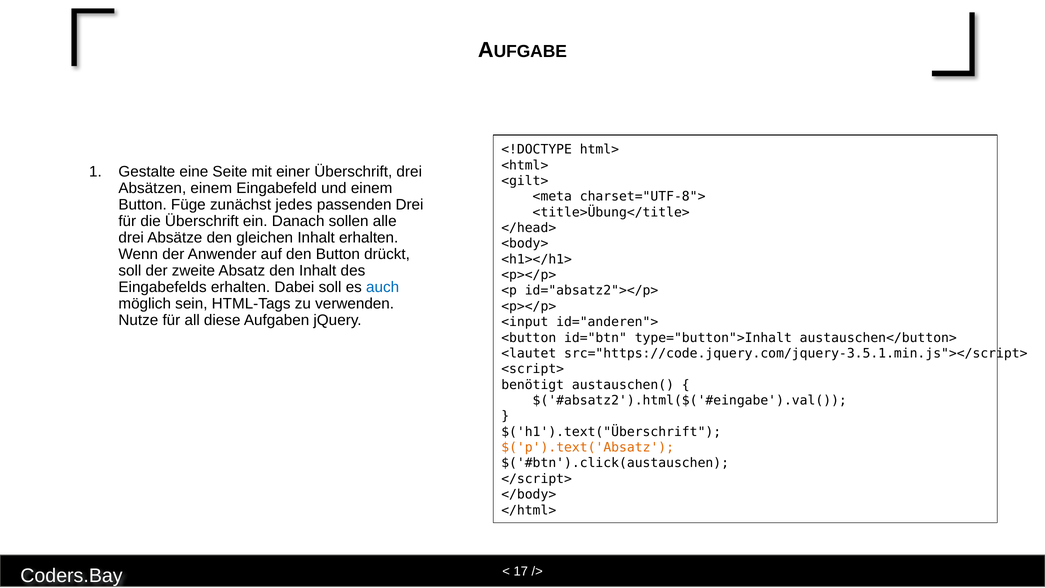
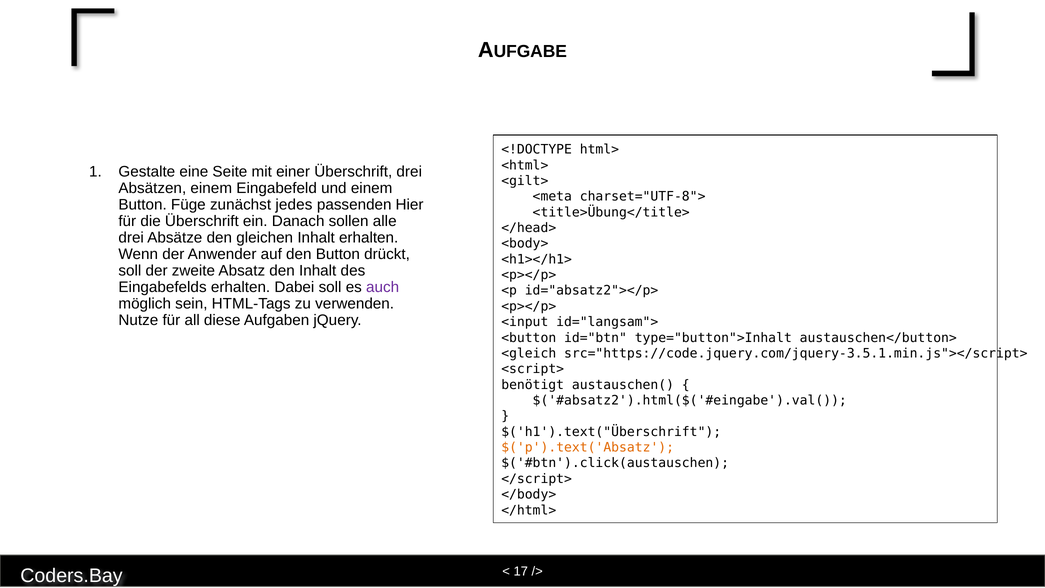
passenden Drei: Drei -> Hier
auch colour: blue -> purple
id="anderen">: id="anderen"> -> id="langsam">
<lautet: <lautet -> <gleich
